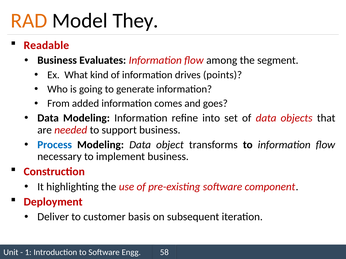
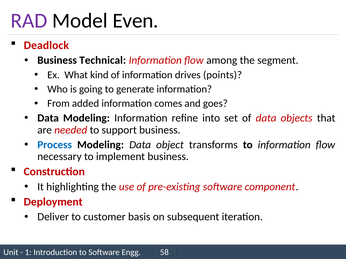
RAD colour: orange -> purple
They: They -> Even
Readable: Readable -> Deadlock
Evaluates: Evaluates -> Technical
